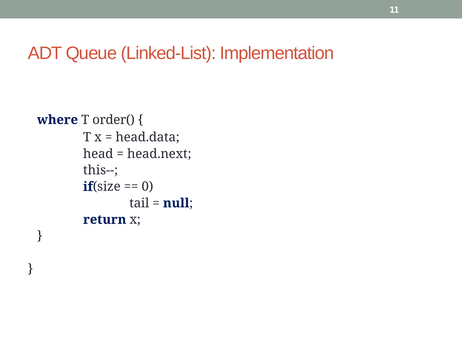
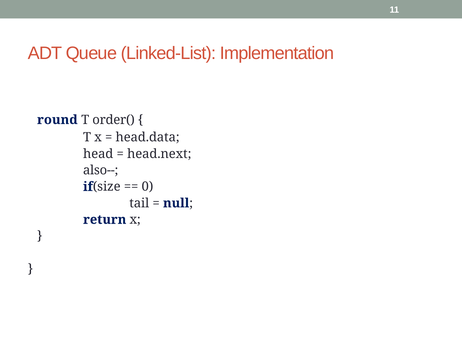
where: where -> round
this--: this-- -> also--
